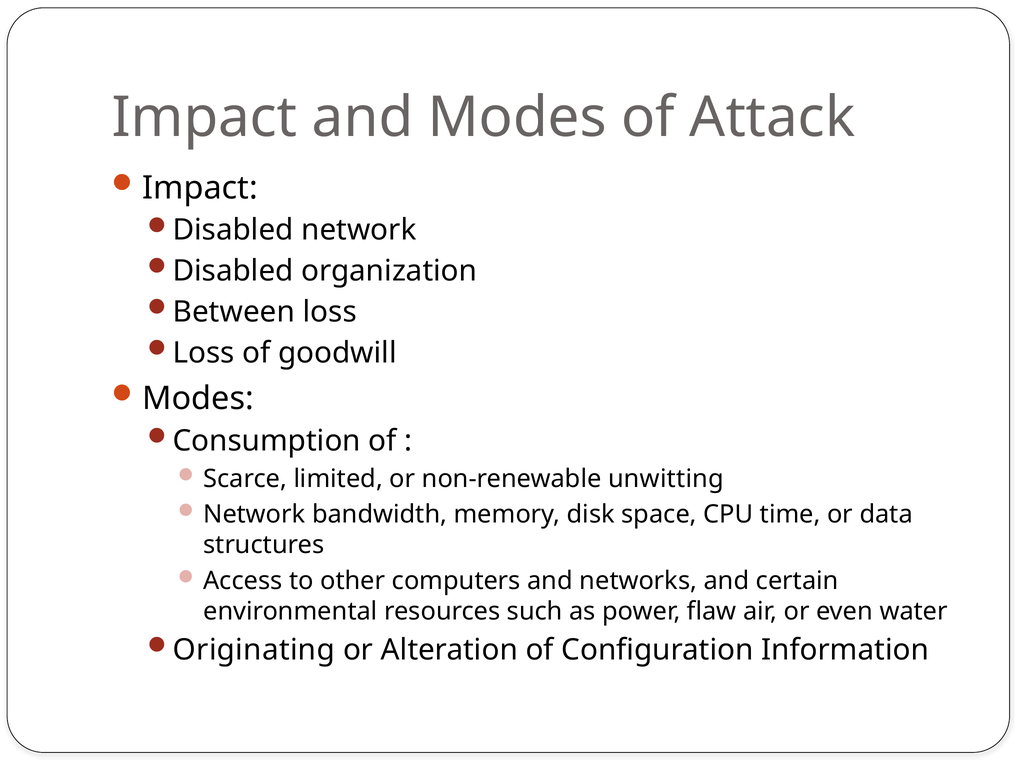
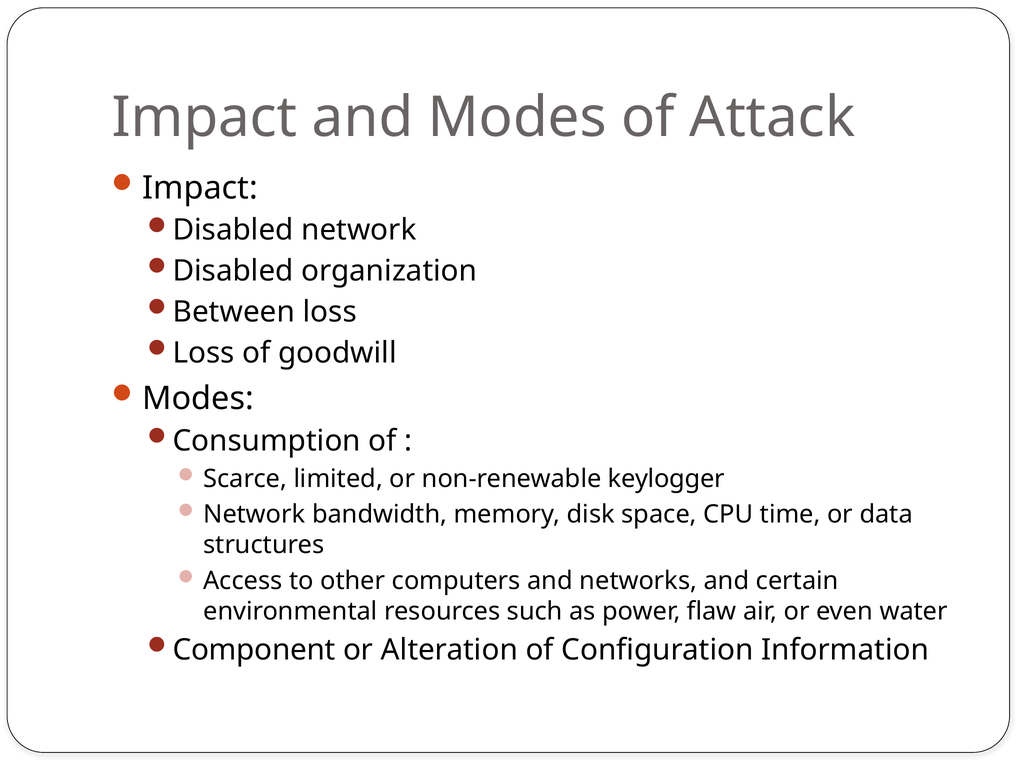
unwitting: unwitting -> keylogger
Originating: Originating -> Component
